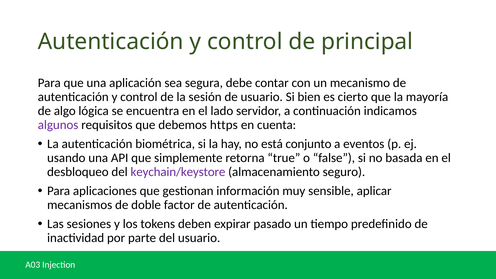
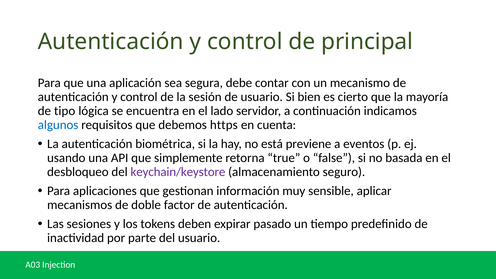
algo: algo -> tipo
algunos colour: purple -> blue
conjunto: conjunto -> previene
